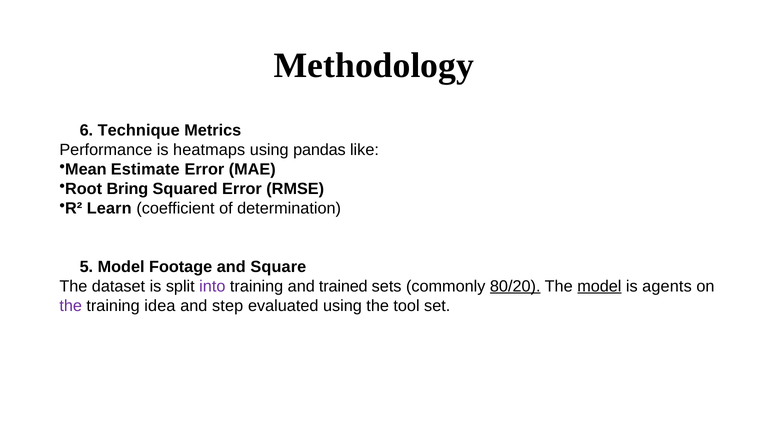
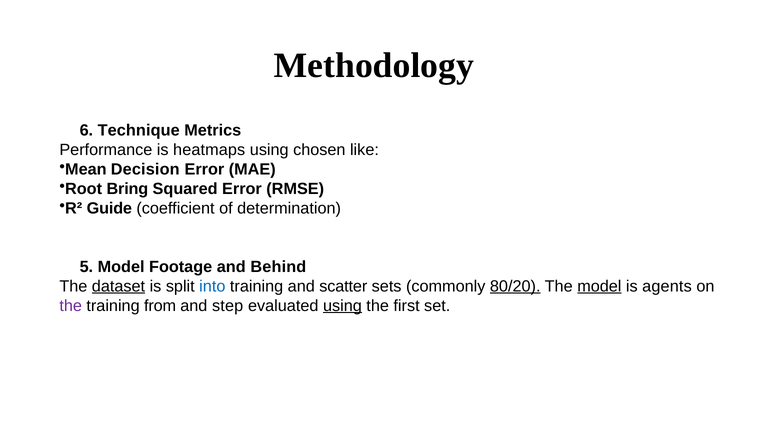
pandas: pandas -> chosen
Estimate: Estimate -> Decision
Learn: Learn -> Guide
Square: Square -> Behind
dataset underline: none -> present
into colour: purple -> blue
trained: trained -> scatter
idea: idea -> from
using at (342, 306) underline: none -> present
tool: tool -> first
